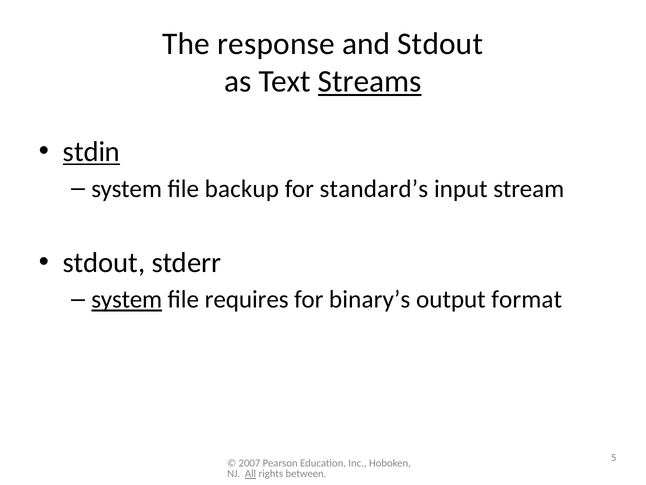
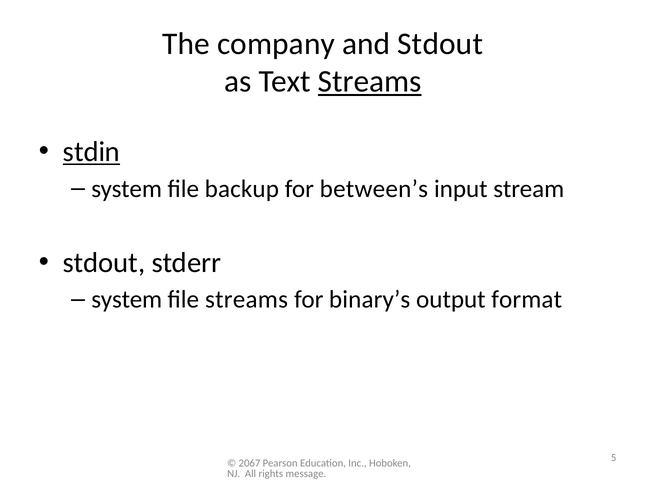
response: response -> company
standard’s: standard’s -> between’s
system at (127, 299) underline: present -> none
file requires: requires -> streams
2007: 2007 -> 2067
All underline: present -> none
between: between -> message
